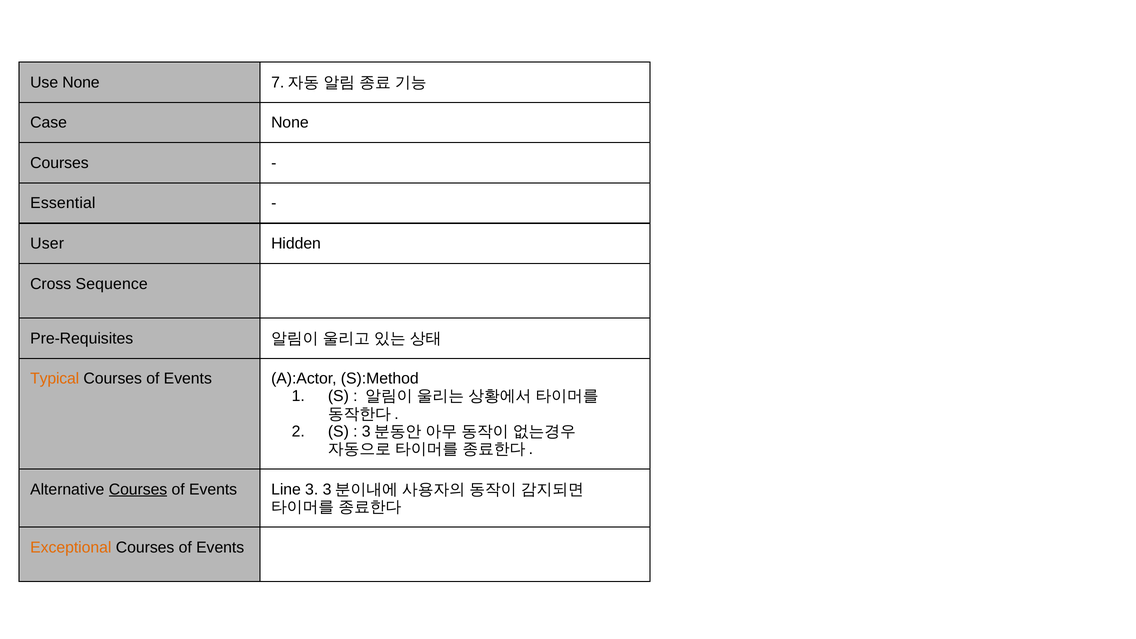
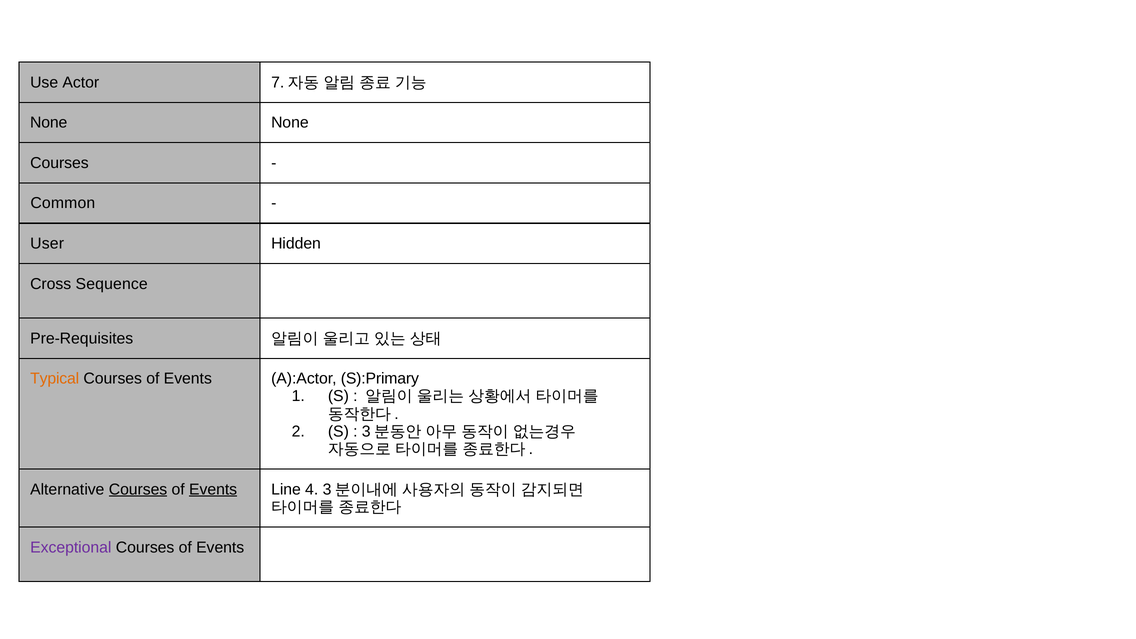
Use None: None -> Actor
Case at (49, 123): Case -> None
Essential: Essential -> Common
S):Method: S):Method -> S):Primary
Events at (213, 489) underline: none -> present
Line 3: 3 -> 4
Exceptional colour: orange -> purple
